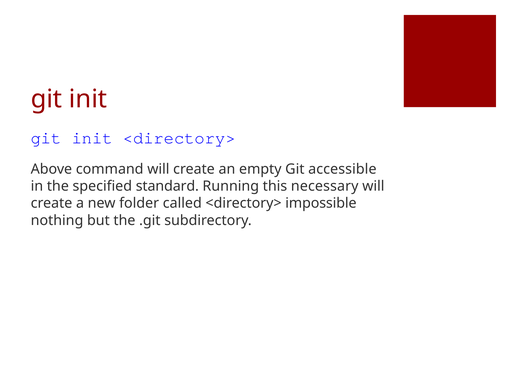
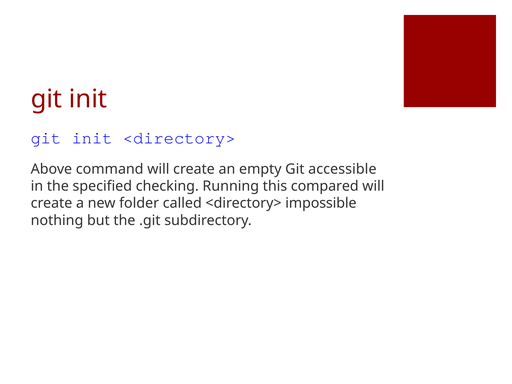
standard: standard -> checking
necessary: necessary -> compared
